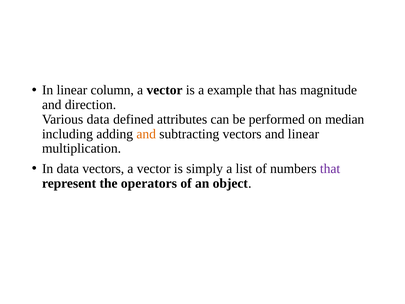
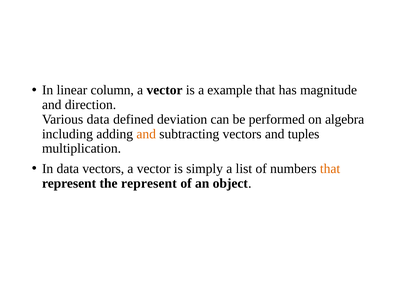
attributes: attributes -> deviation
median: median -> algebra
and linear: linear -> tuples
that at (330, 169) colour: purple -> orange
the operators: operators -> represent
